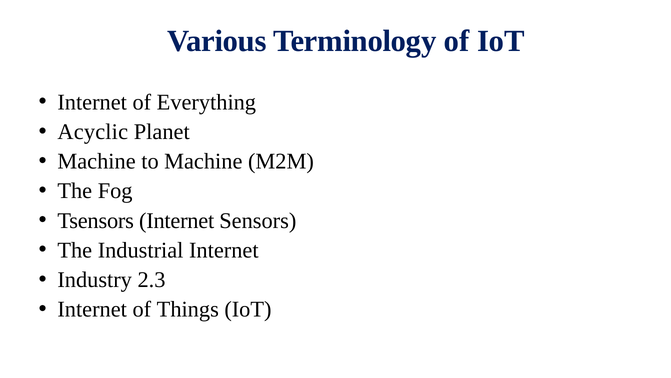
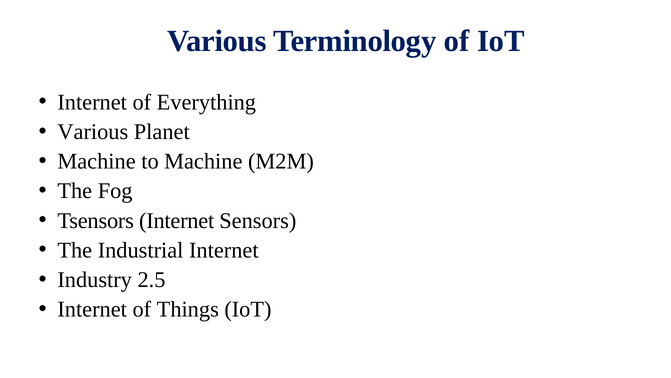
Acyclic at (93, 132): Acyclic -> Various
2.3: 2.3 -> 2.5
